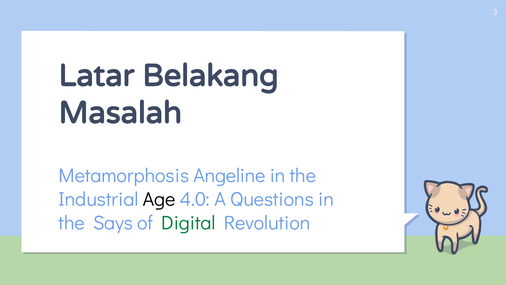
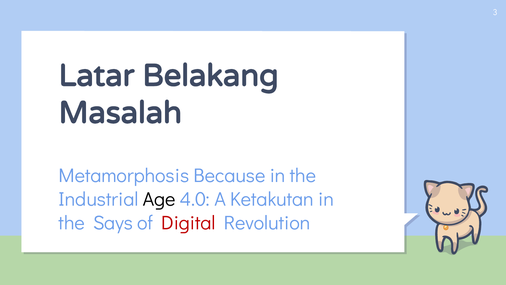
Angeline: Angeline -> Because
Questions: Questions -> Ketakutan
Digital colour: green -> red
